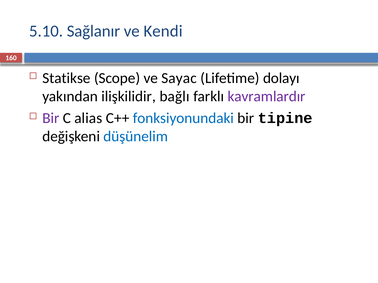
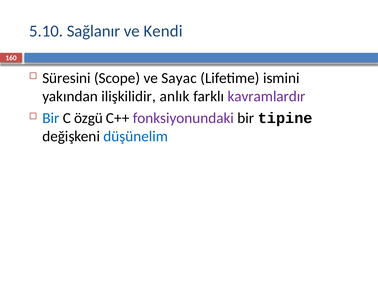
Statikse: Statikse -> Süresini
dolayı: dolayı -> ismini
bağlı: bağlı -> anlık
Bir at (51, 118) colour: purple -> blue
alias: alias -> özgü
fonksiyonundaki colour: blue -> purple
